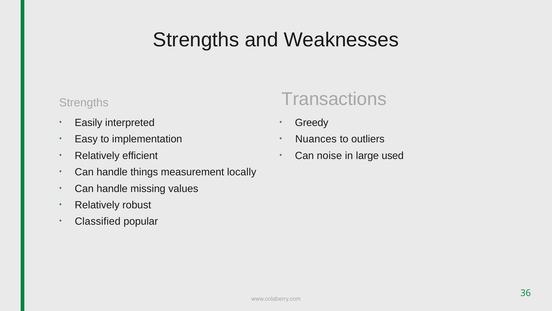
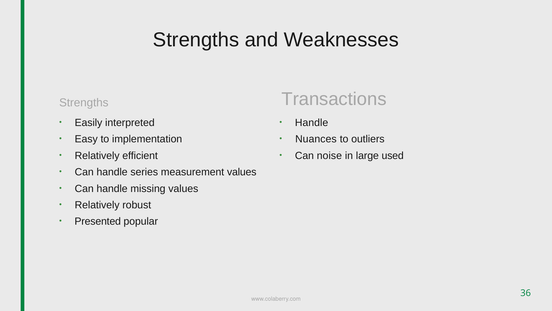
Greedy at (312, 123): Greedy -> Handle
things: things -> series
measurement locally: locally -> values
Classified: Classified -> Presented
